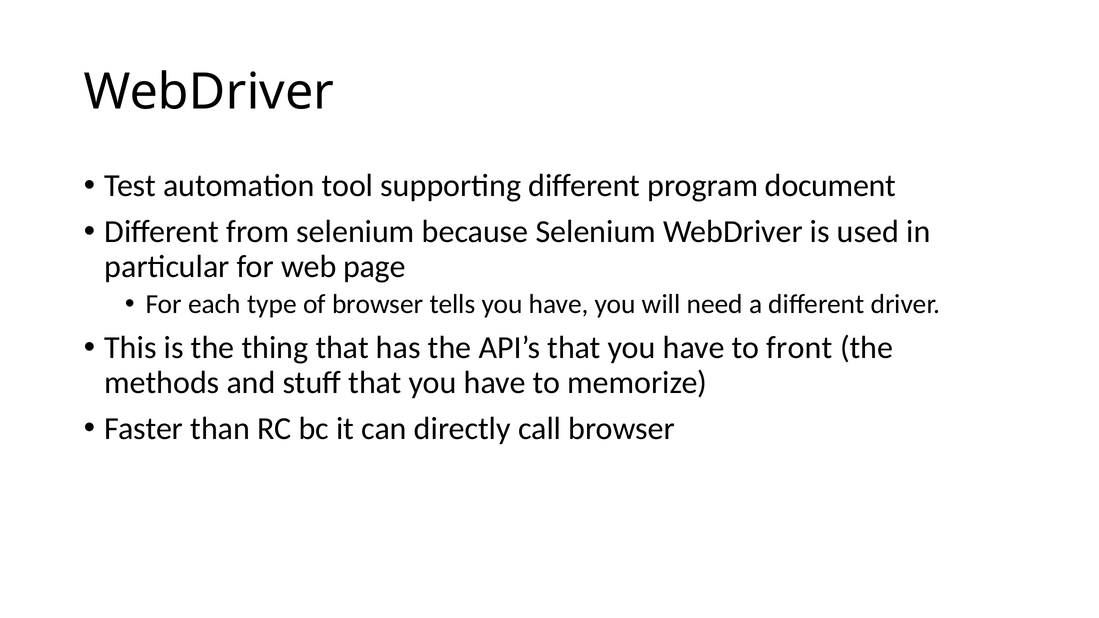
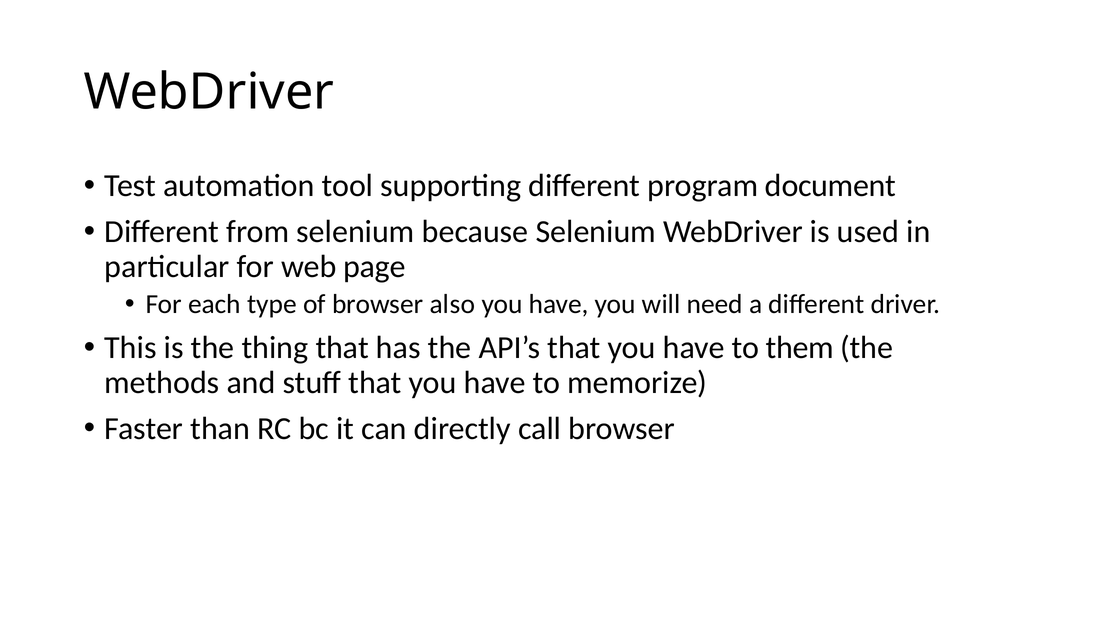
tells: tells -> also
front: front -> them
